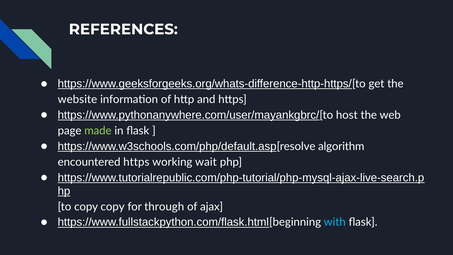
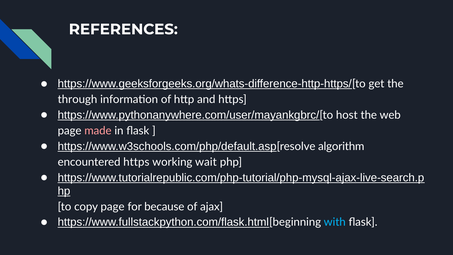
website: website -> through
made colour: light green -> pink
copy copy: copy -> page
through: through -> because
